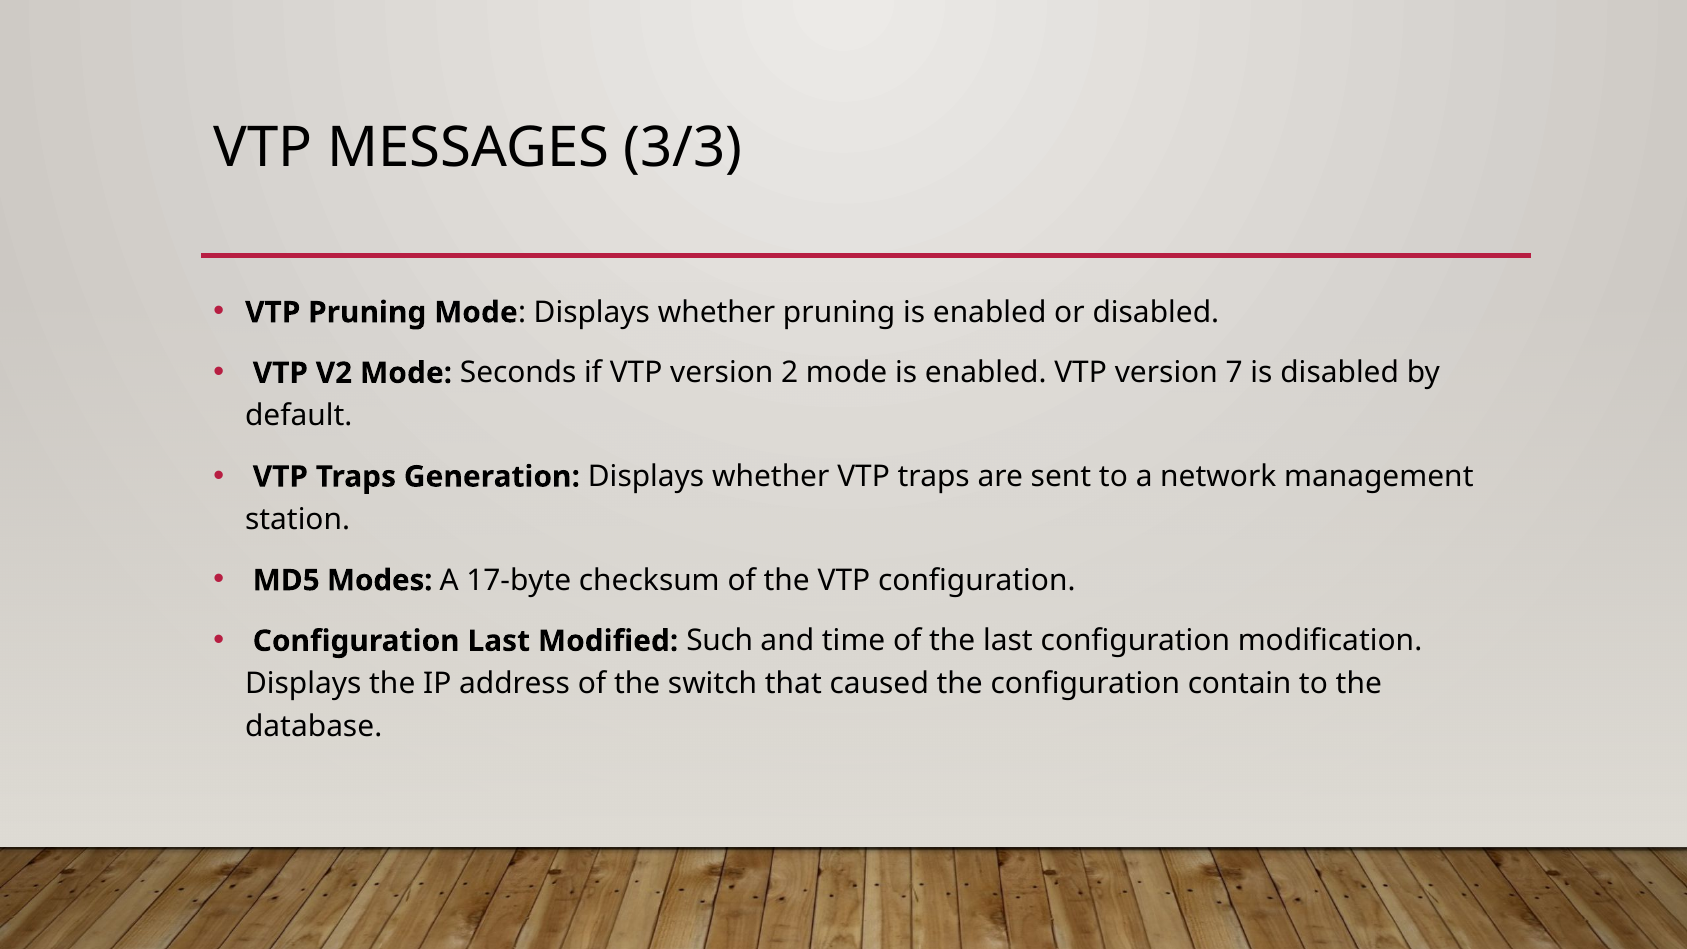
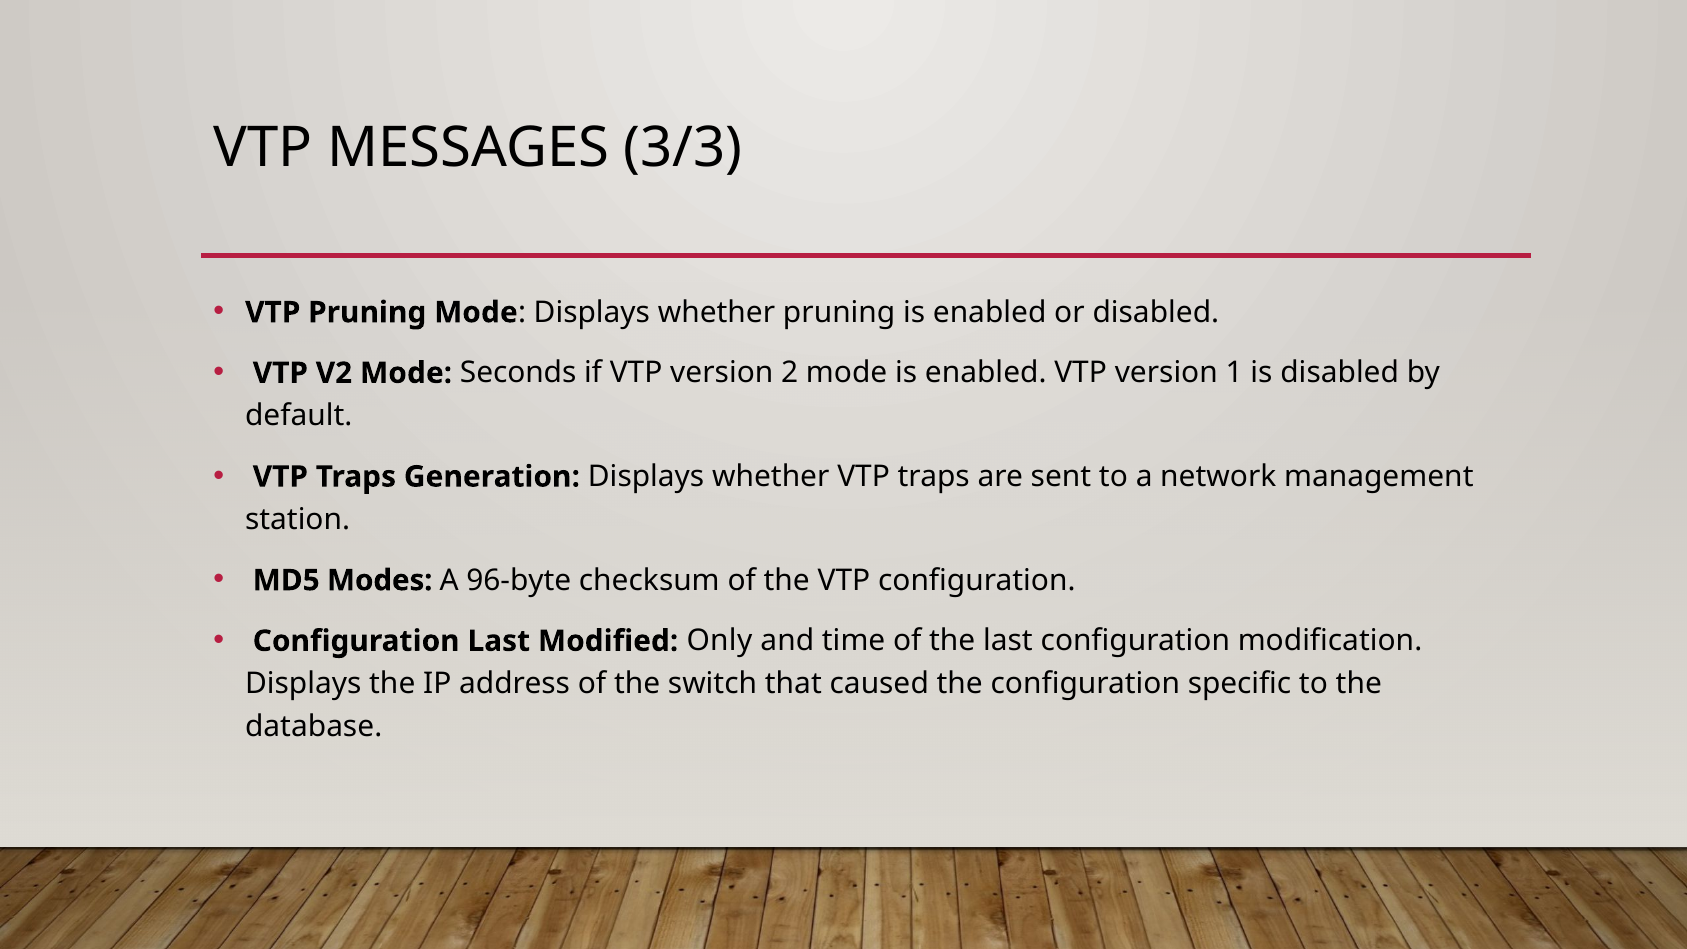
7: 7 -> 1
17-byte: 17-byte -> 96-byte
Such: Such -> Only
contain: contain -> specific
